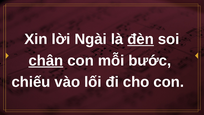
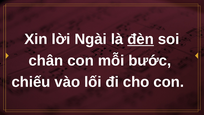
chân underline: present -> none
